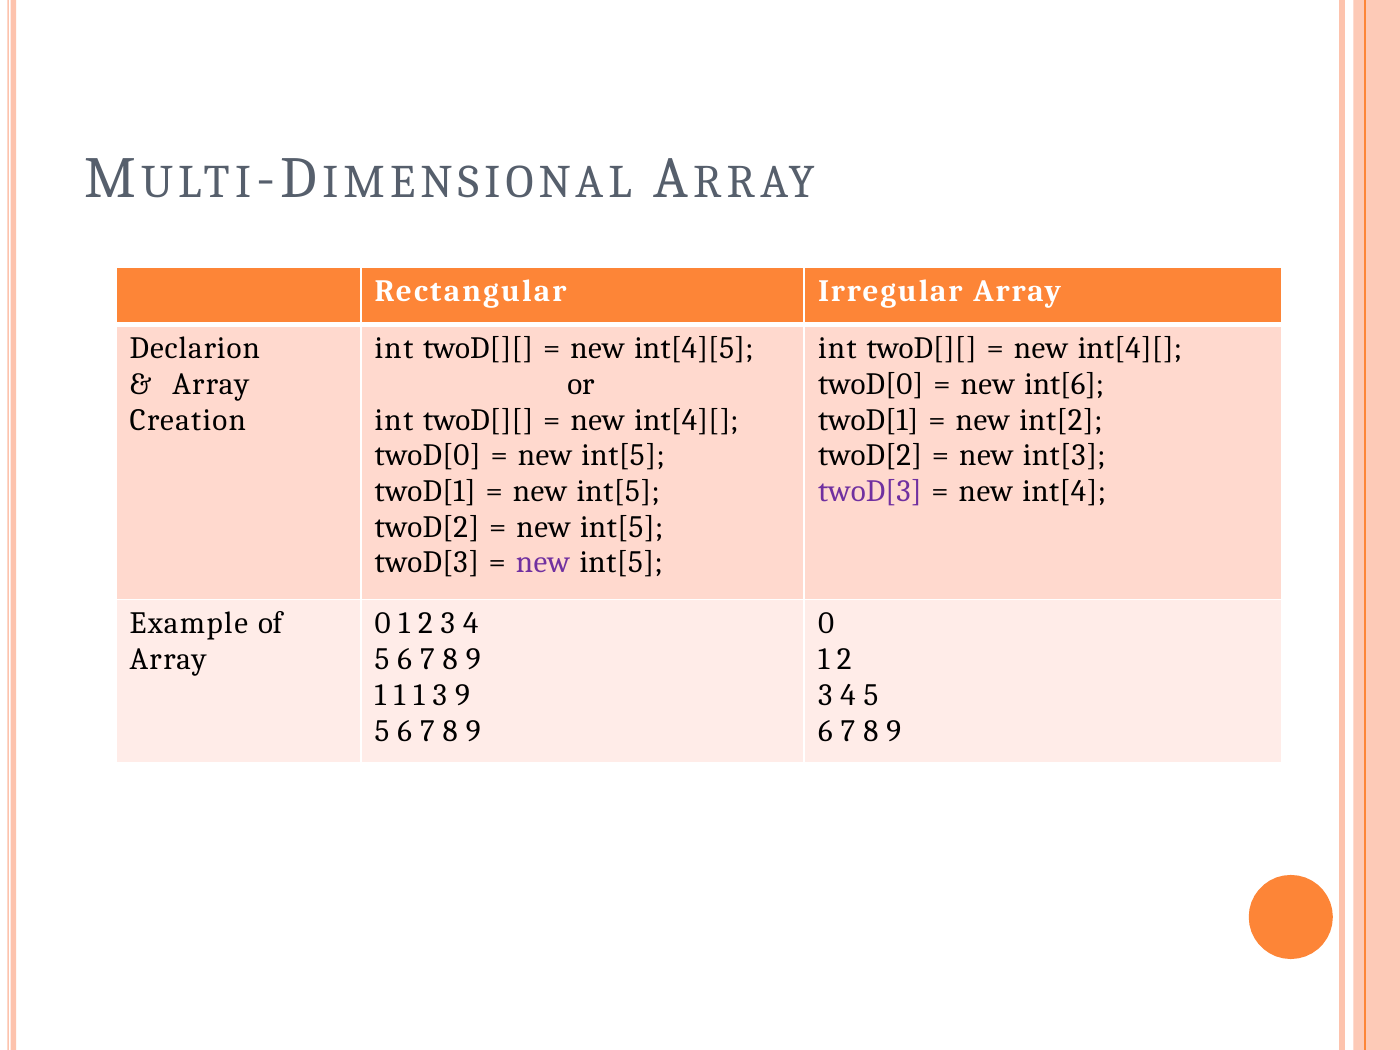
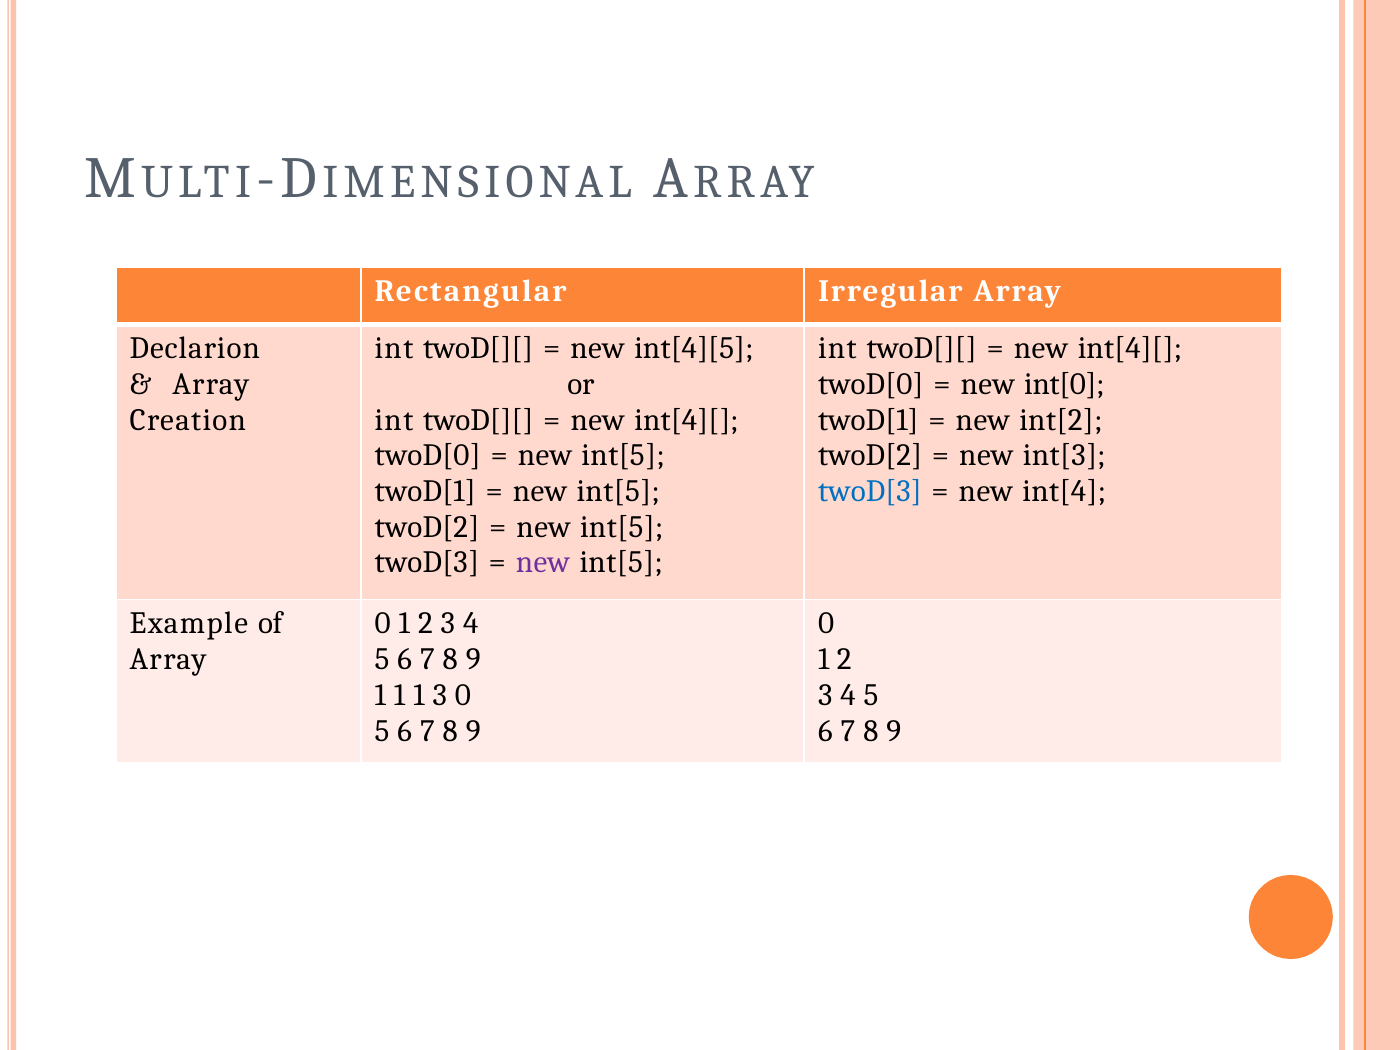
int[6: int[6 -> int[0
twoD[3 at (870, 491) colour: purple -> blue
3 9: 9 -> 0
